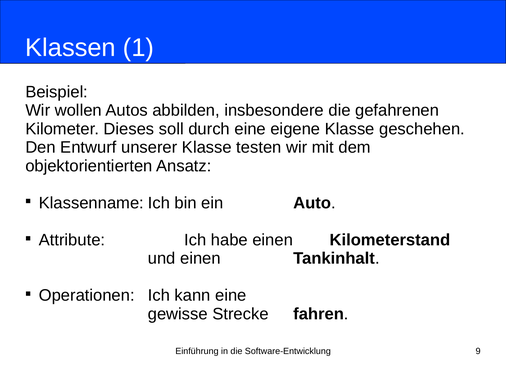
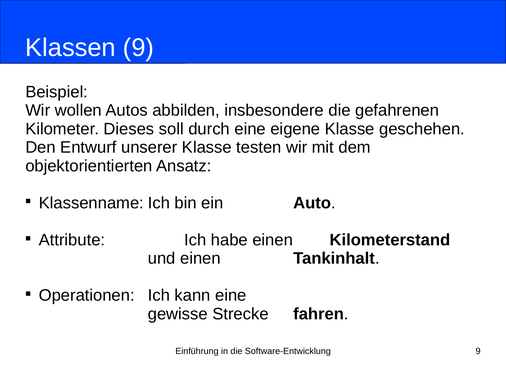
Klassen 1: 1 -> 9
